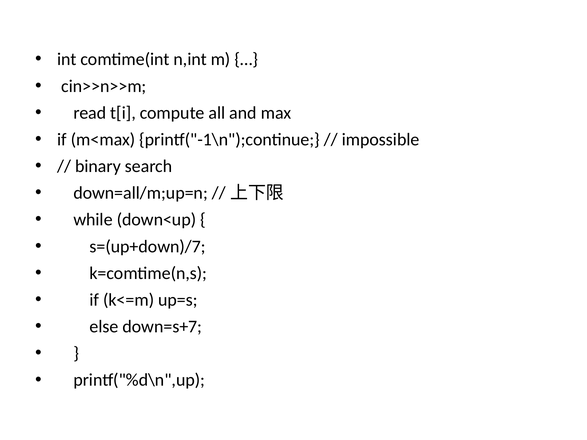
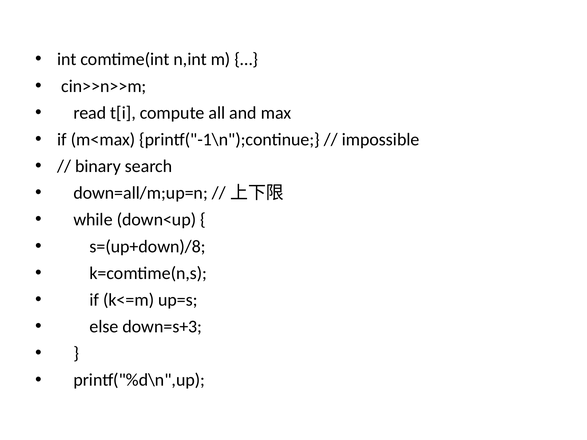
s=(up+down)/7: s=(up+down)/7 -> s=(up+down)/8
down=s+7: down=s+7 -> down=s+3
